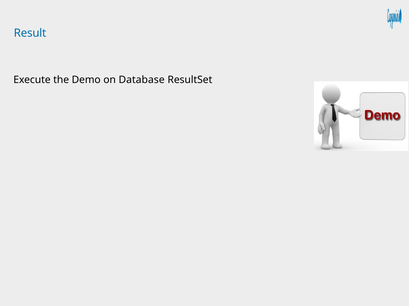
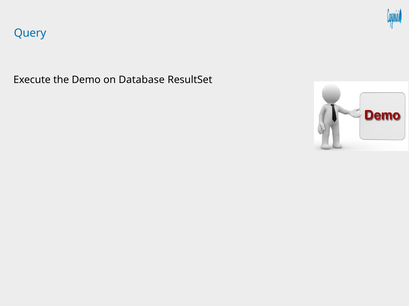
Result: Result -> Query
